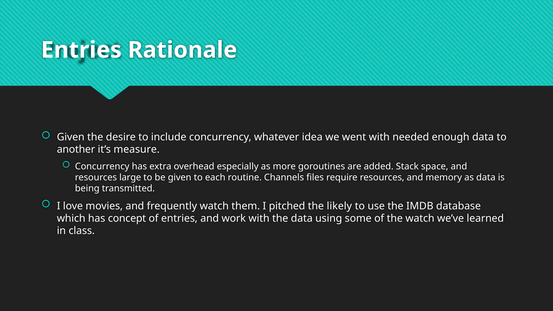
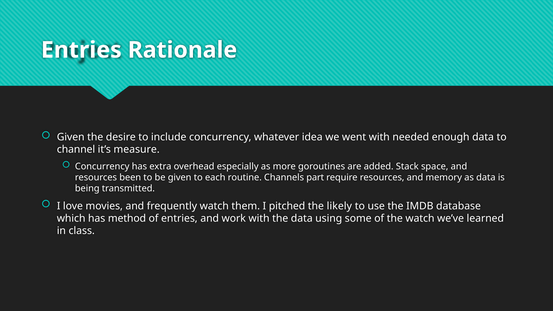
another: another -> channel
large: large -> been
files: files -> part
concept: concept -> method
